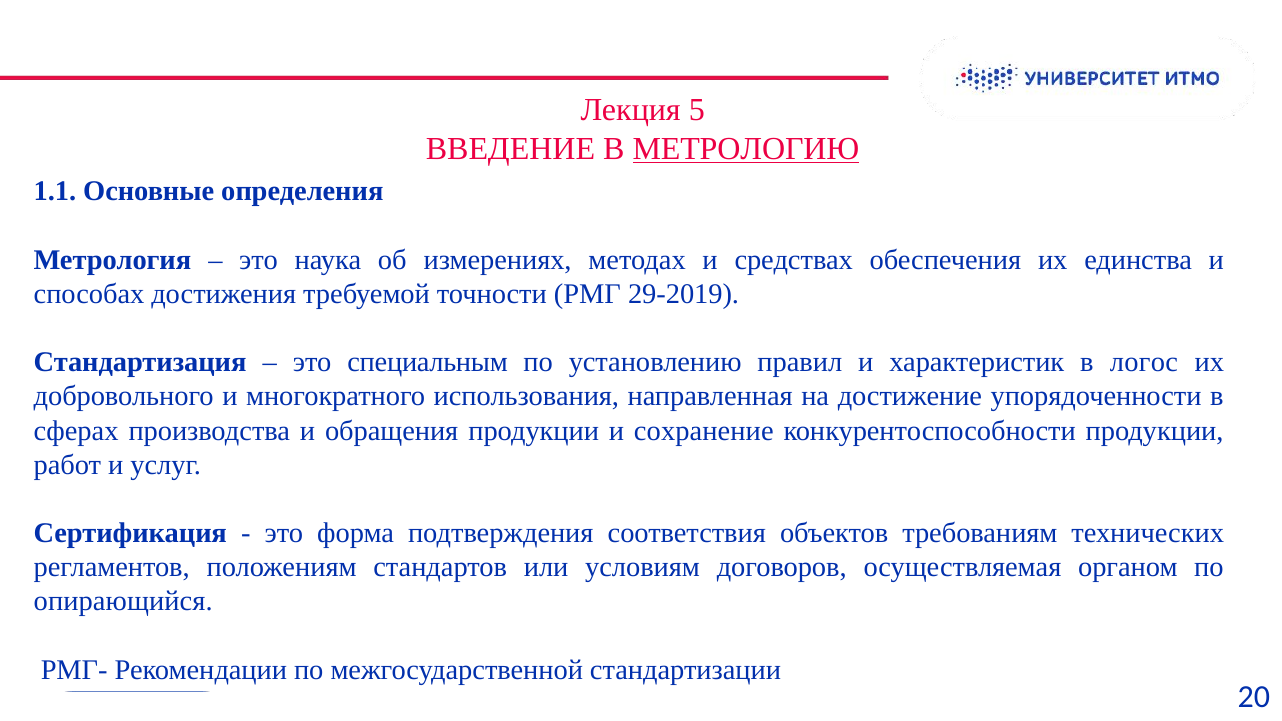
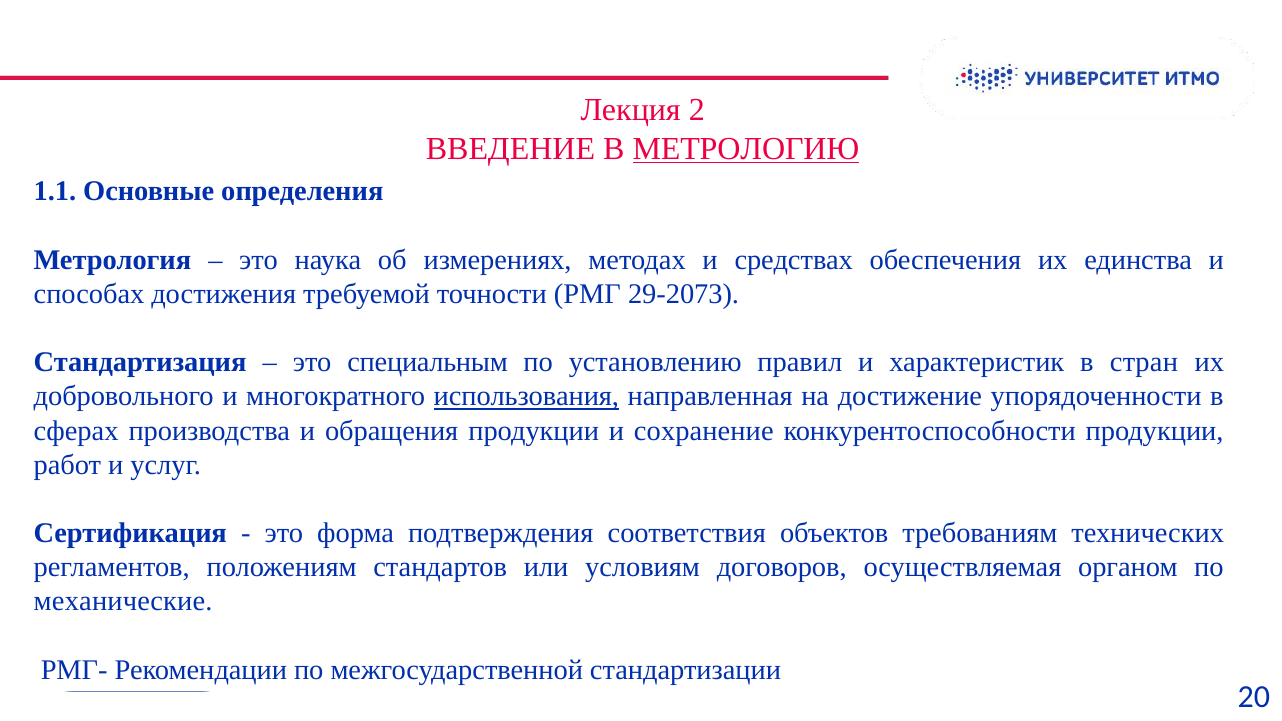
5: 5 -> 2
29-2019: 29-2019 -> 29-2073
логос: логос -> стран
использования underline: none -> present
опирающийся: опирающийся -> механические
